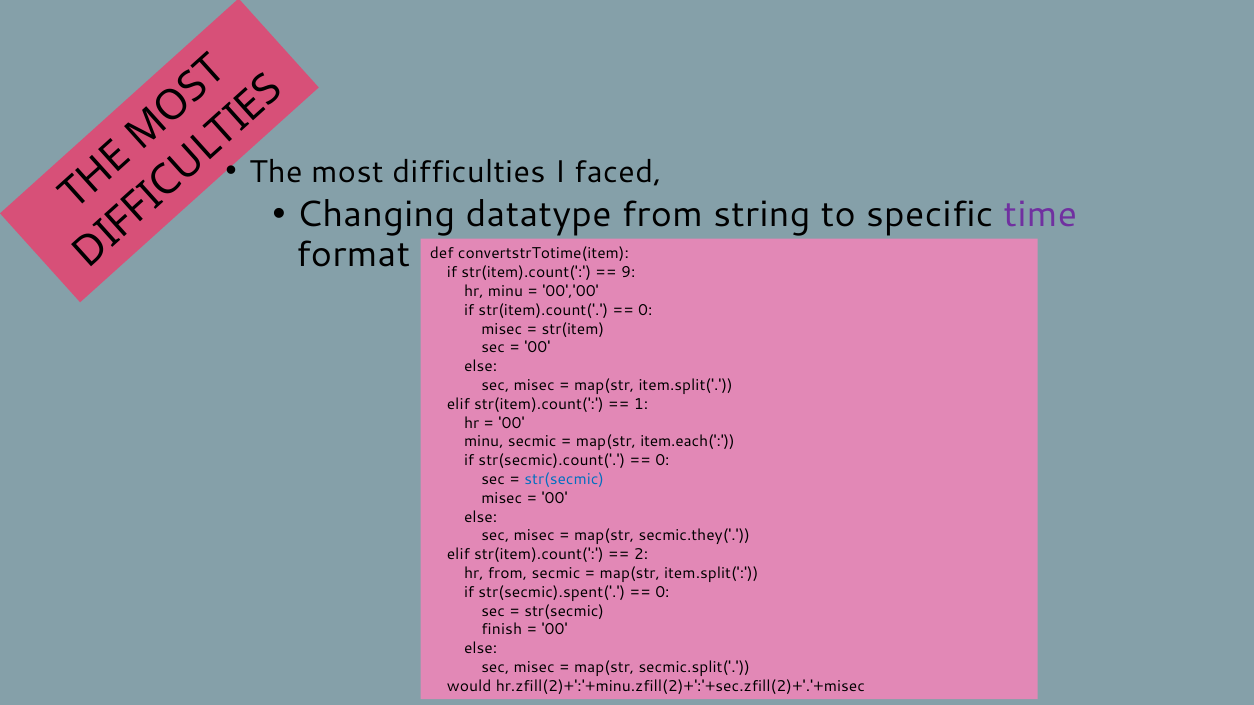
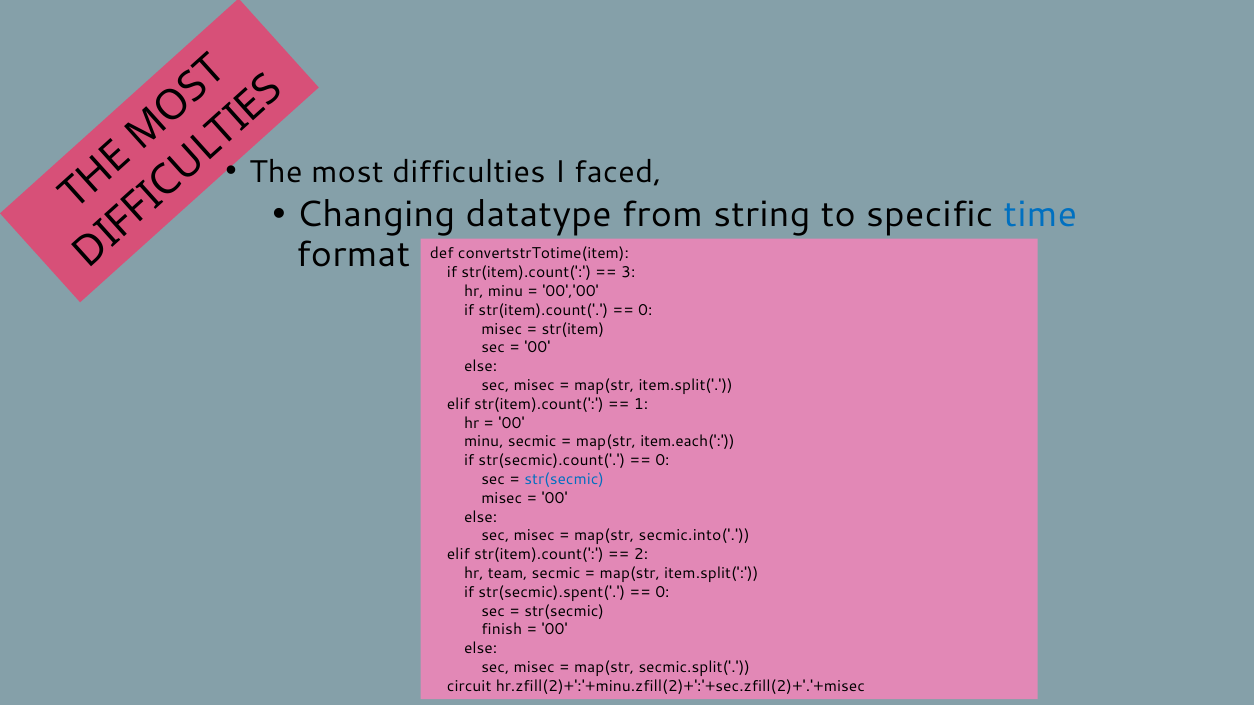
time colour: purple -> blue
9: 9 -> 3
secmic.they(: secmic.they( -> secmic.into(
hr from: from -> team
would: would -> circuit
